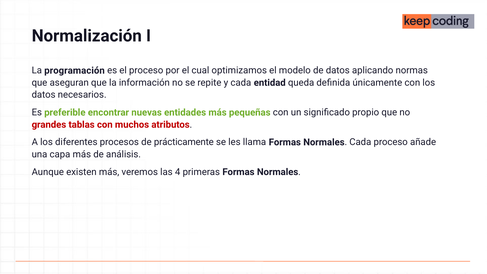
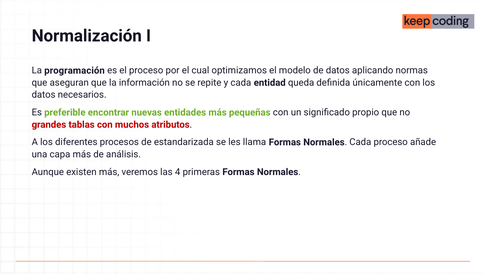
prácticamente: prácticamente -> estandarizada
